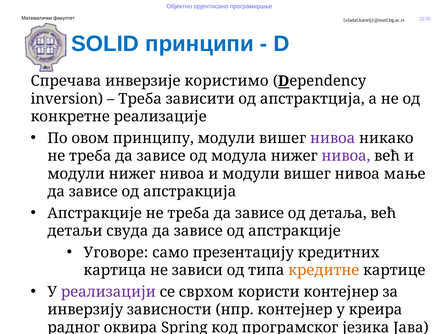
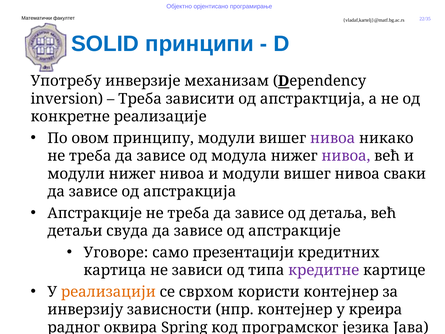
Спречава: Спречава -> Употребу
користимо: користимо -> механизам
мање: мање -> сваки
презентацију: презентацију -> презентацији
кредитне colour: orange -> purple
реализацији colour: purple -> orange
